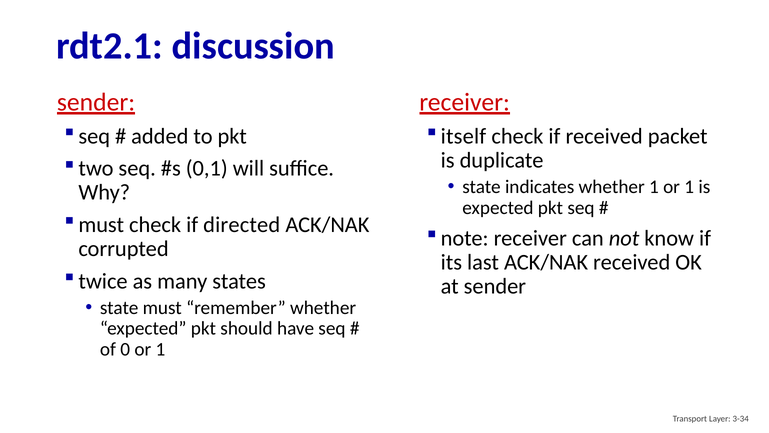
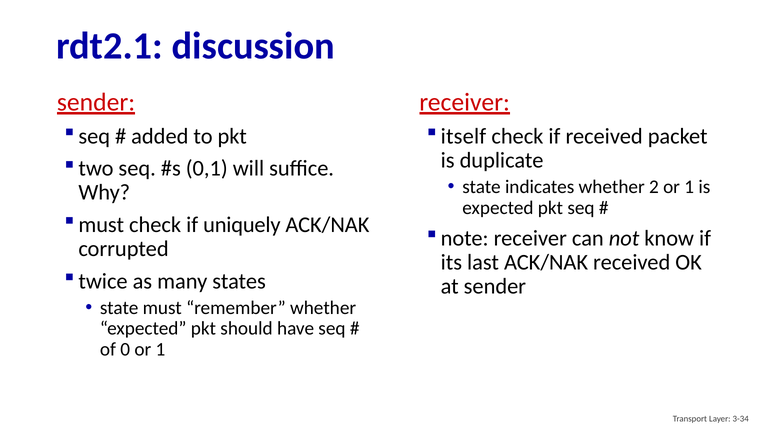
whether 1: 1 -> 2
directed: directed -> uniquely
